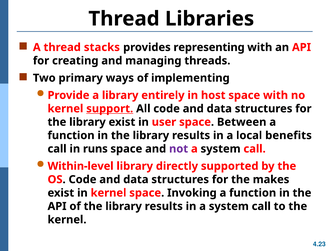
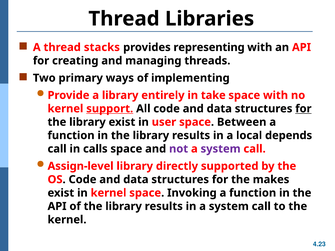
host: host -> take
for at (303, 109) underline: none -> present
benefits: benefits -> depends
runs: runs -> calls
system at (221, 149) colour: black -> purple
Within-level: Within-level -> Assign-level
